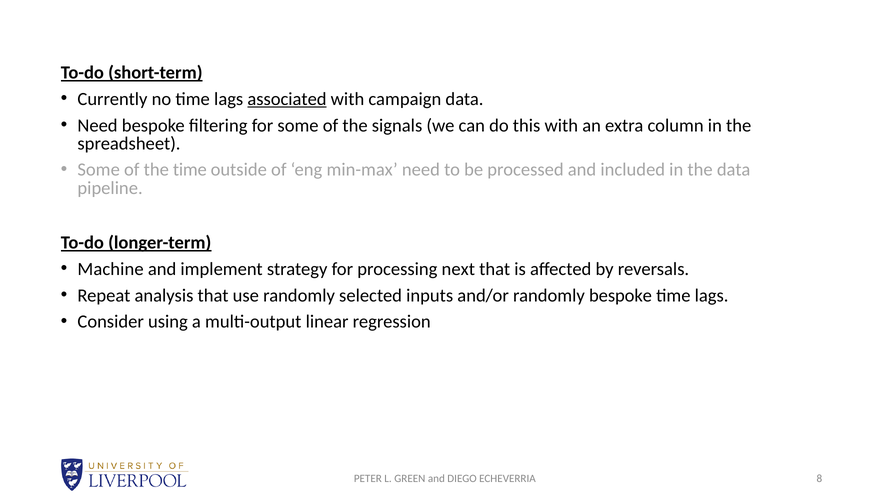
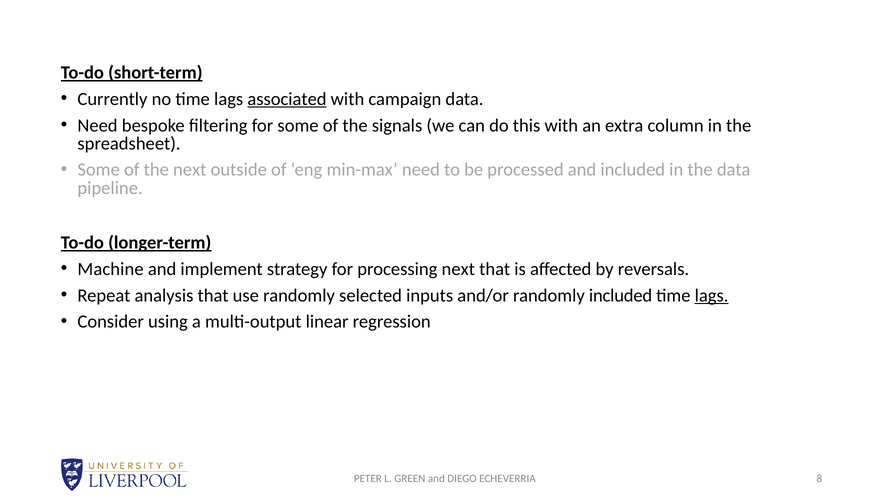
the time: time -> next
randomly bespoke: bespoke -> included
lags at (712, 295) underline: none -> present
